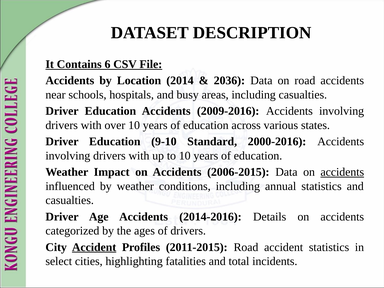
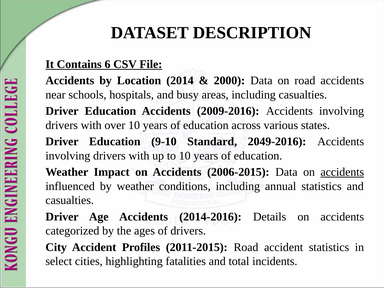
2036: 2036 -> 2000
2000-2016: 2000-2016 -> 2049-2016
Accident at (94, 247) underline: present -> none
